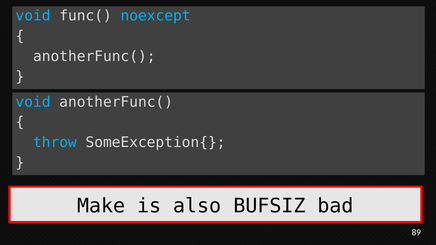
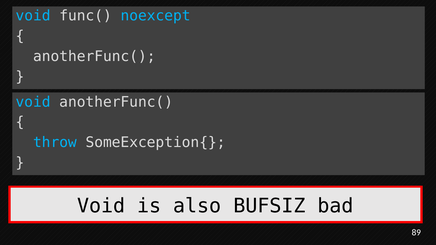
Make at (101, 206): Make -> Void
